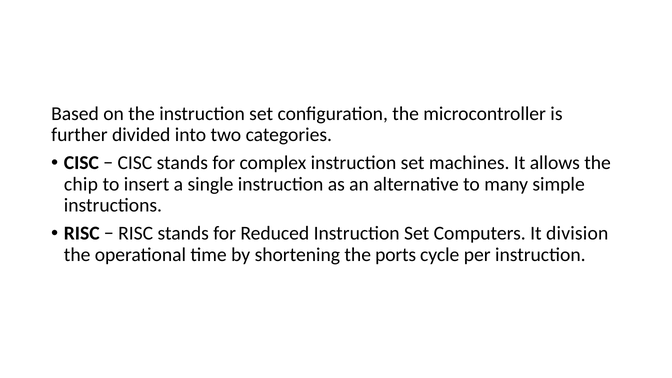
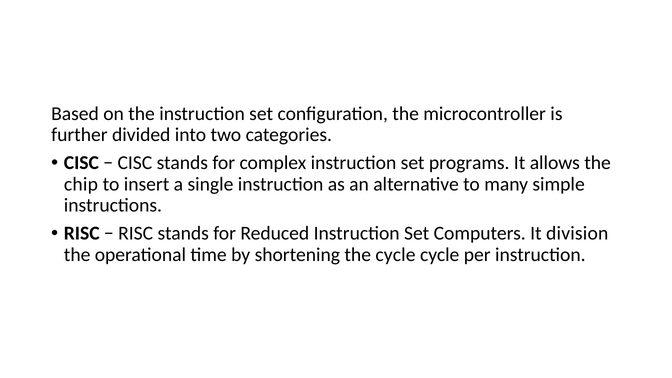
machines: machines -> programs
the ports: ports -> cycle
